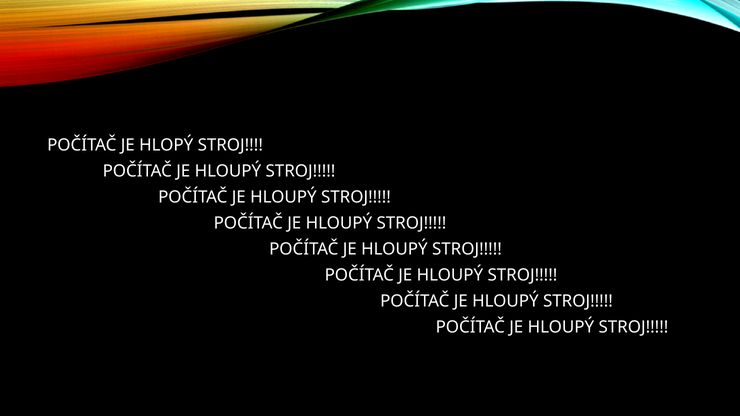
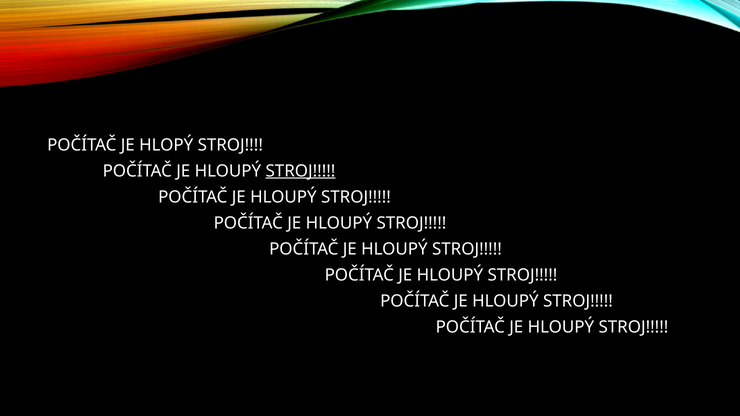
STROJ at (300, 171) underline: none -> present
